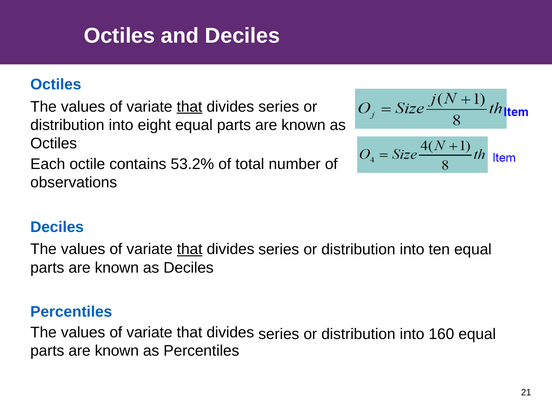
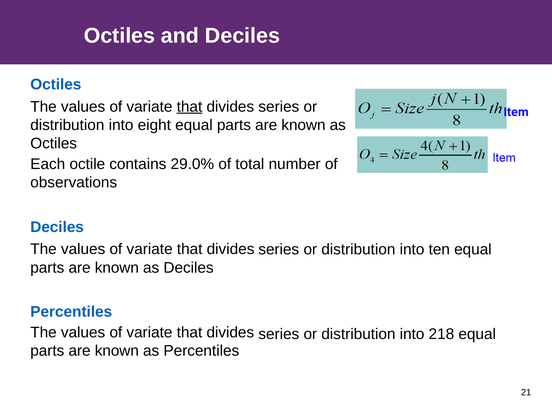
53.2%: 53.2% -> 29.0%
that at (190, 249) underline: present -> none
160: 160 -> 218
